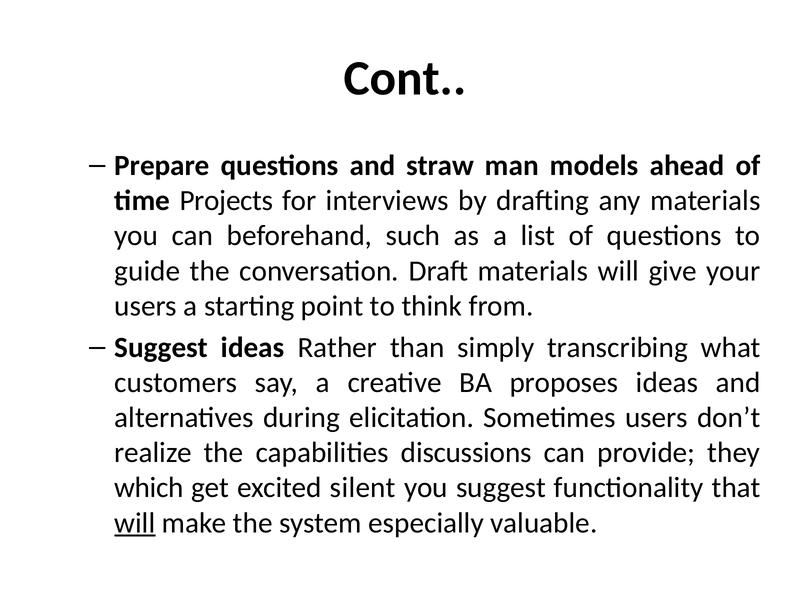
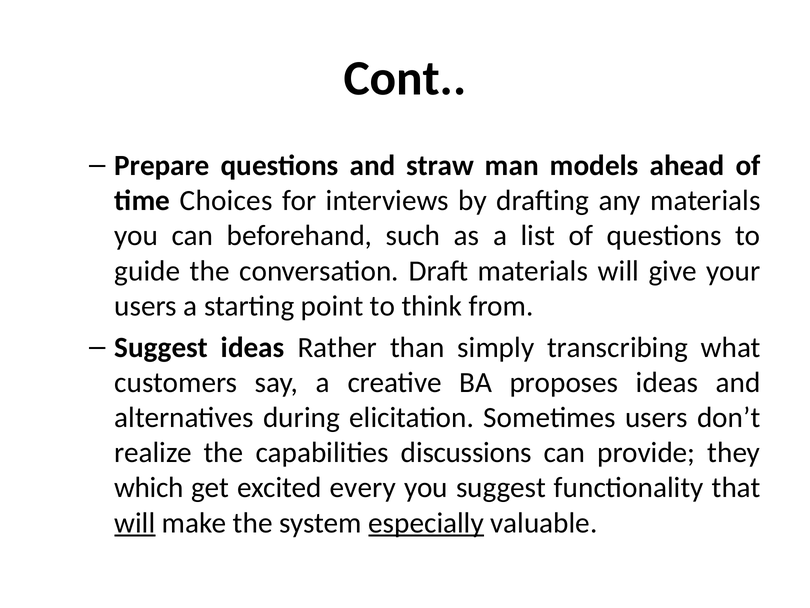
Projects: Projects -> Choices
silent: silent -> every
especially underline: none -> present
